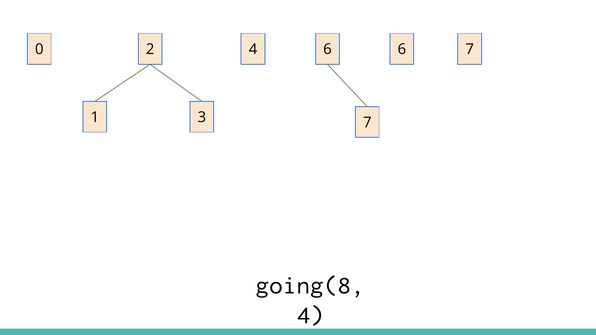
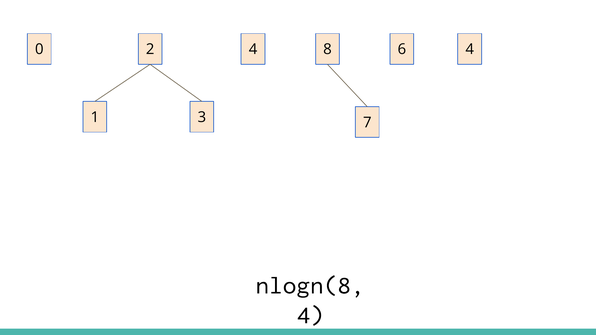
4 6: 6 -> 8
6 7: 7 -> 4
going(8: going(8 -> nlogn(8
